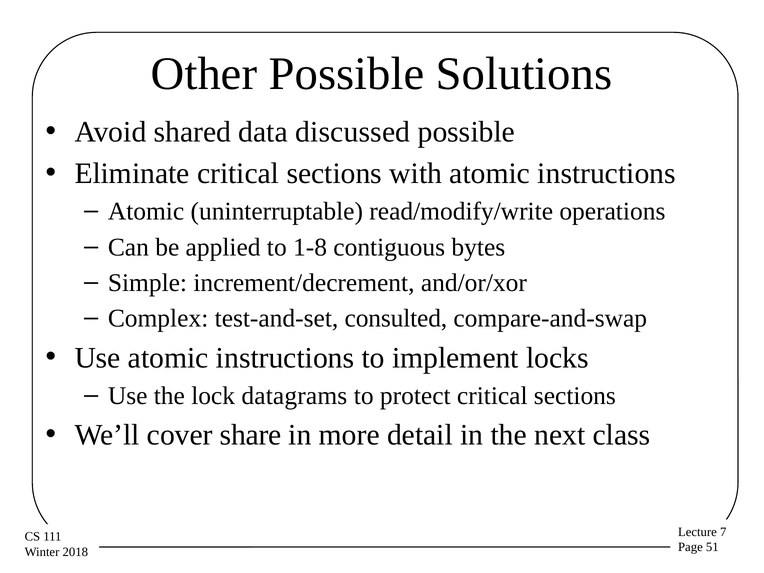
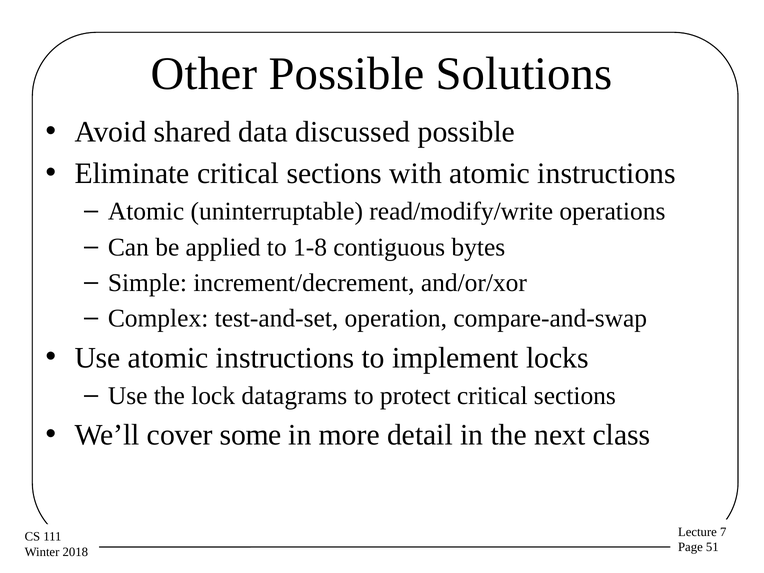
consulted: consulted -> operation
share: share -> some
